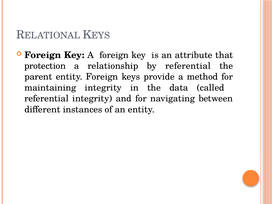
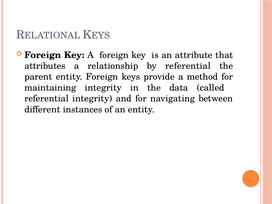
protection: protection -> attributes
